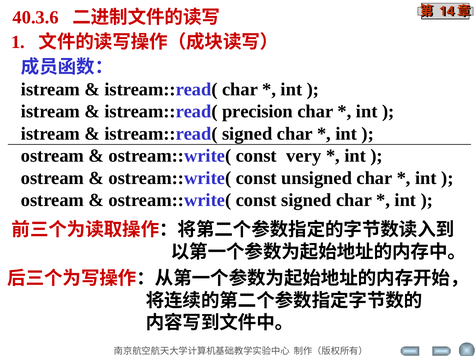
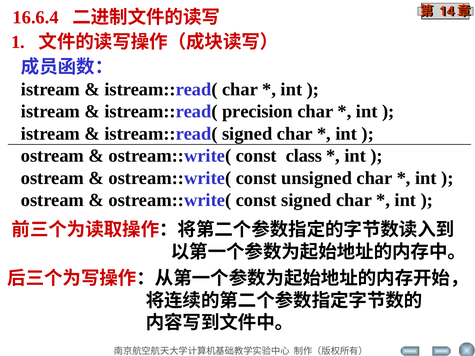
40.3.6: 40.3.6 -> 16.6.4
very: very -> class
